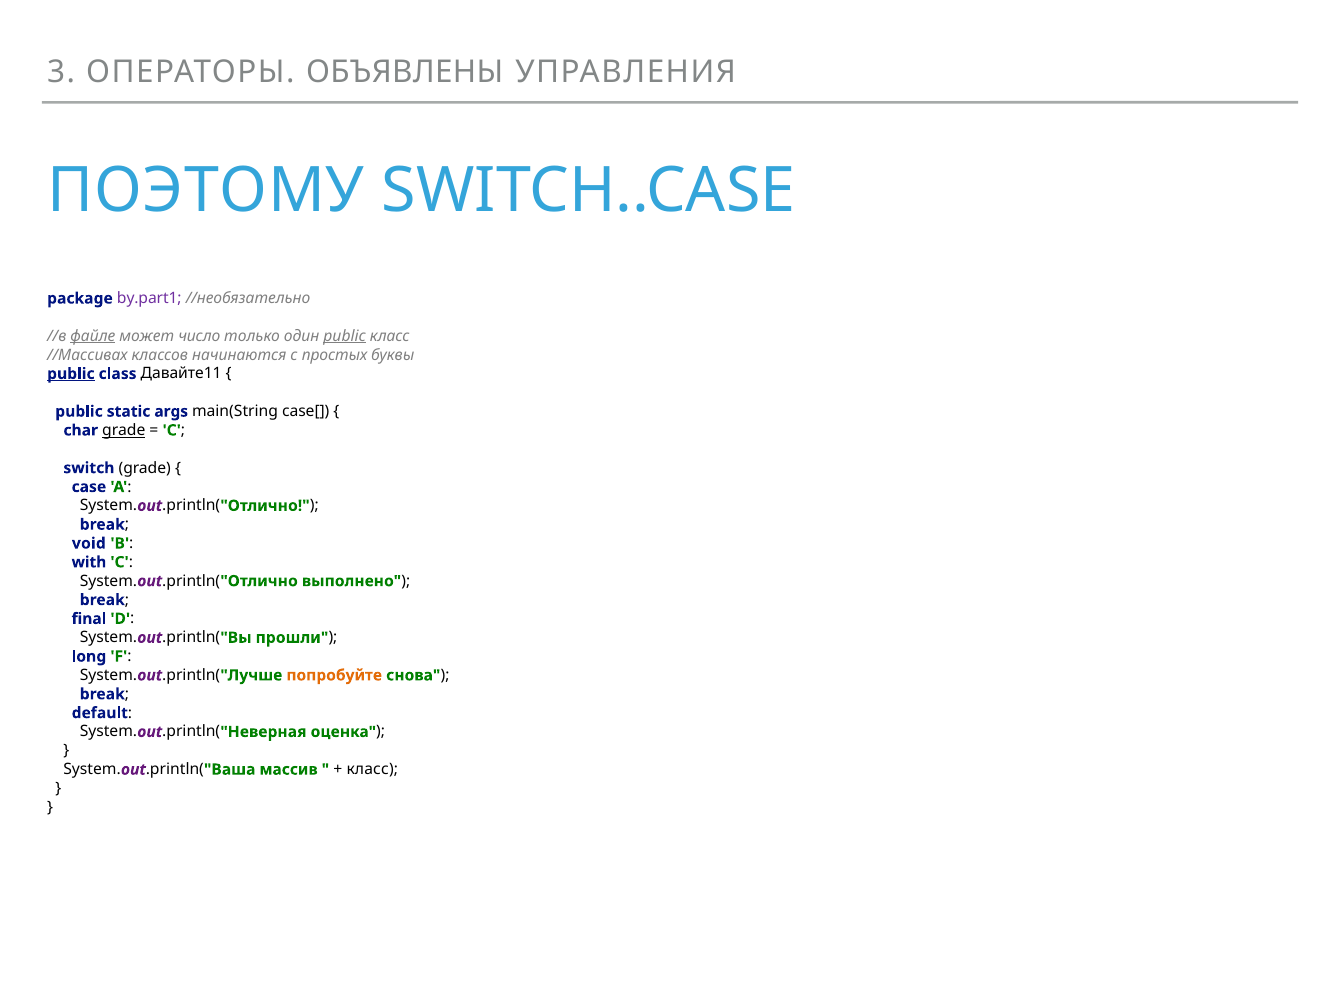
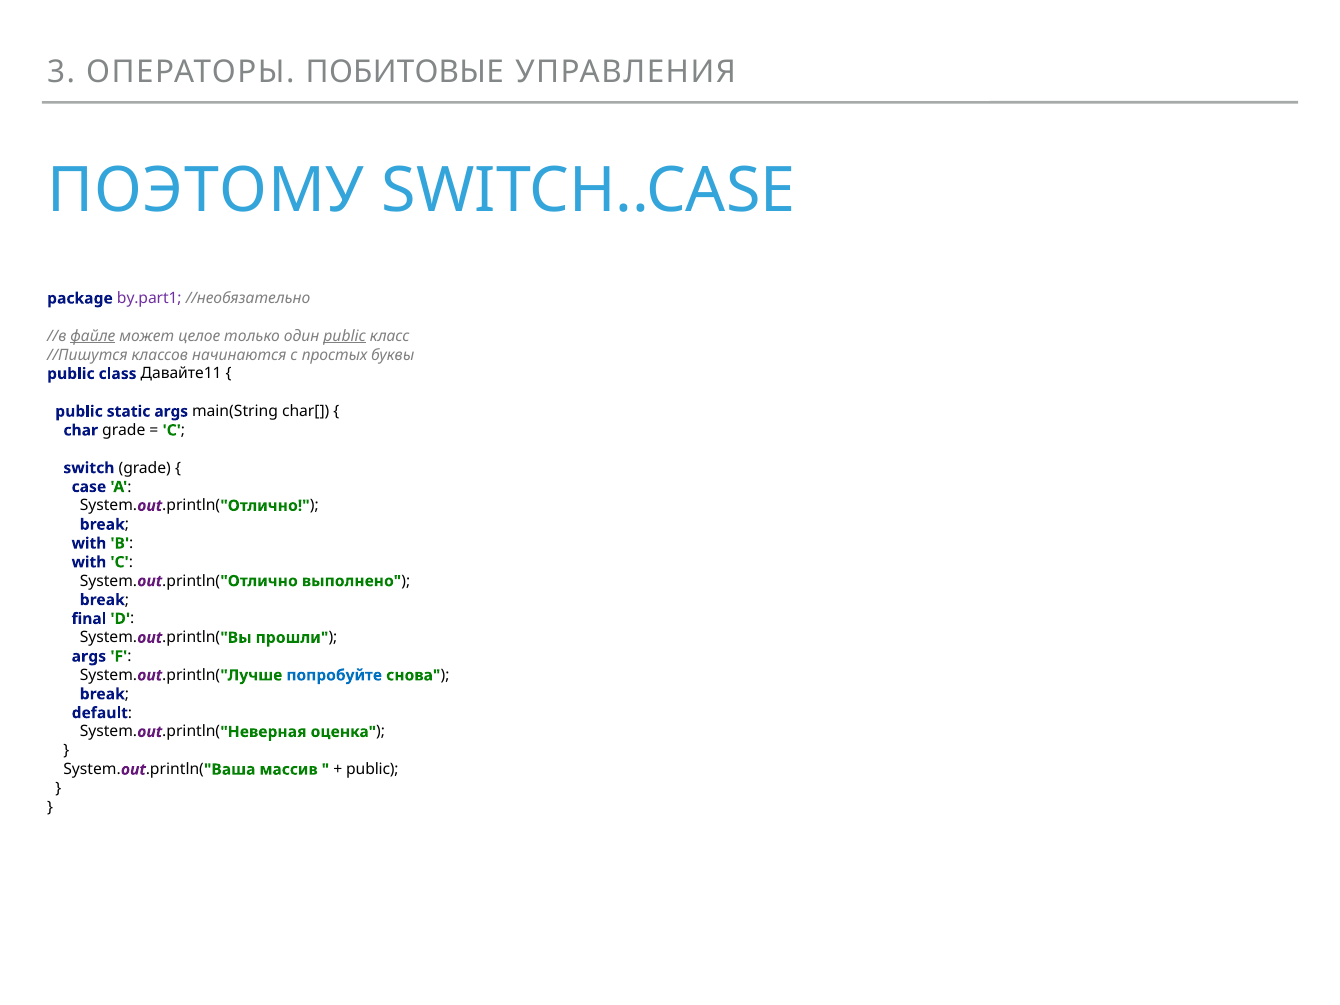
ОБЪЯВЛЕНЫ: ОБЪЯВЛЕНЫ -> ПОБИТОВЫЕ
число: число -> целое
//Массивах: //Массивах -> //Пишутся
public at (71, 374) underline: present -> none
case[: case[ -> char[
grade at (124, 430) underline: present -> none
void at (89, 543): void -> with
long at (89, 656): long -> args
попробуйте colour: orange -> blue
класс at (372, 770): класс -> public
